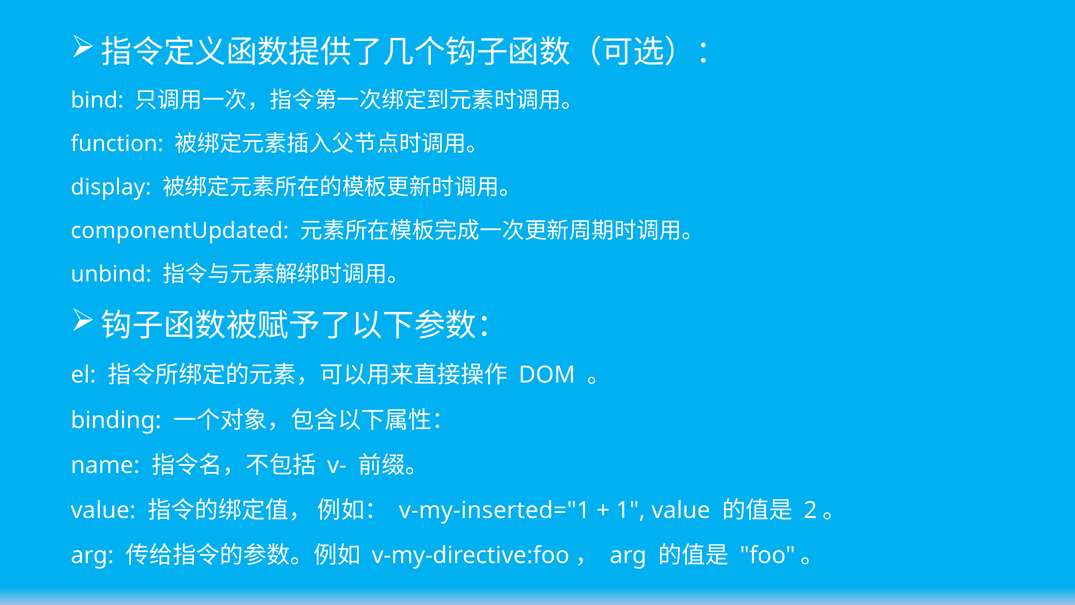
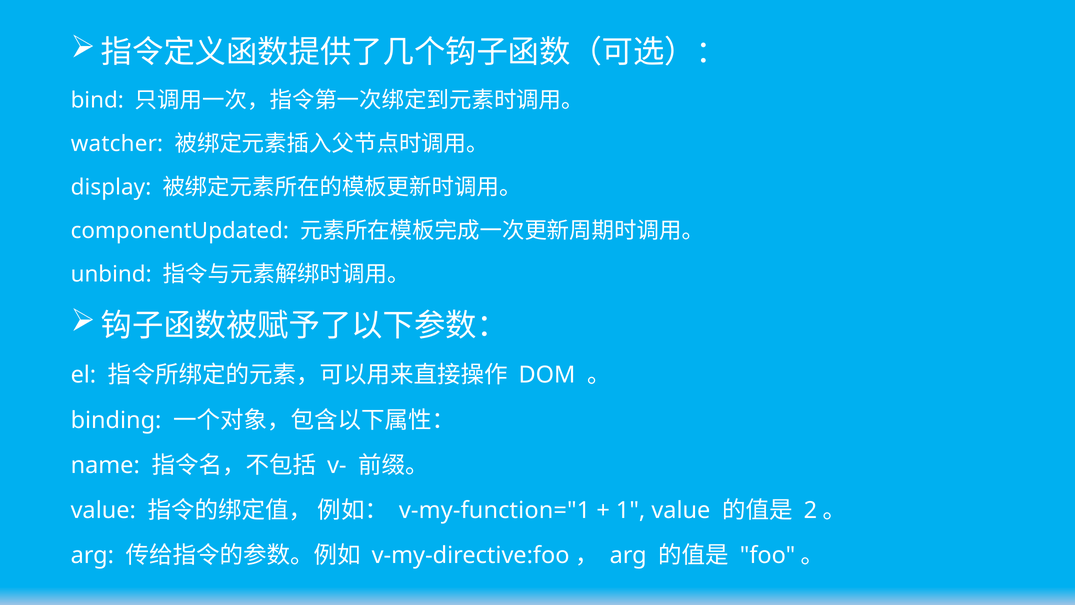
function: function -> watcher
v-my-inserted="1: v-my-inserted="1 -> v-my-function="1
